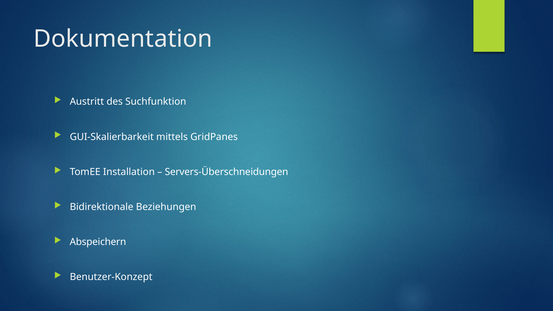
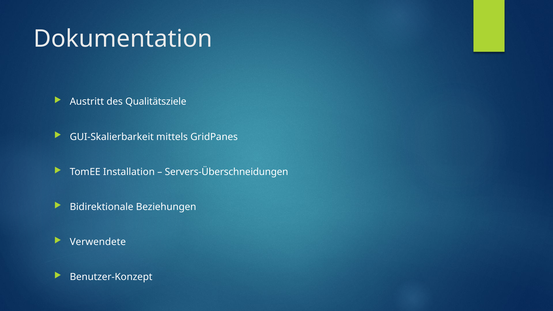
Suchfunktion: Suchfunktion -> Qualitätsziele
Abspeichern: Abspeichern -> Verwendete
